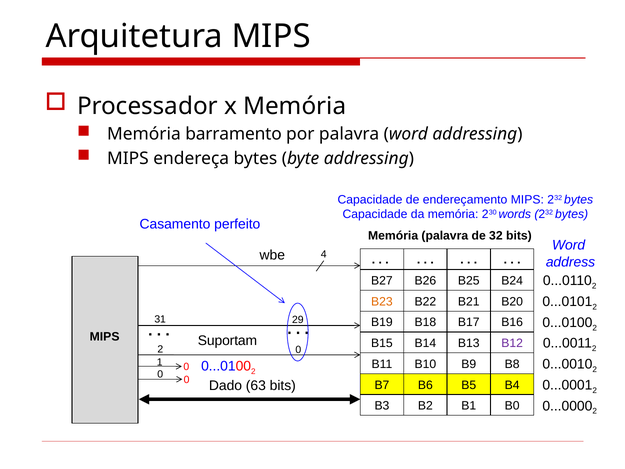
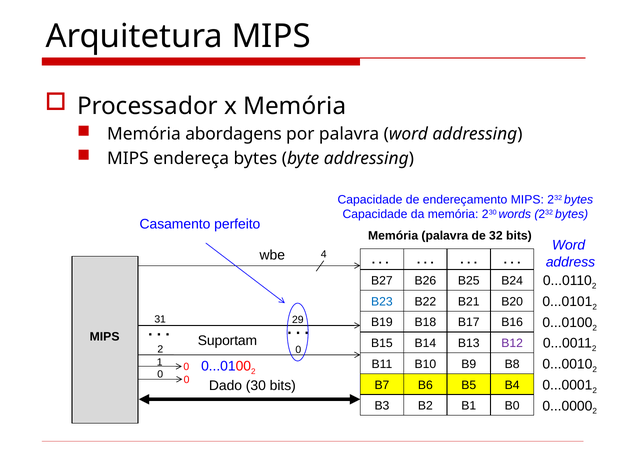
barramento: barramento -> abordagens
B23 colour: orange -> blue
63: 63 -> 30
